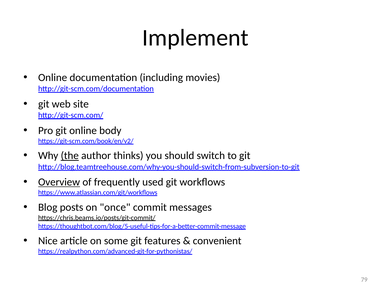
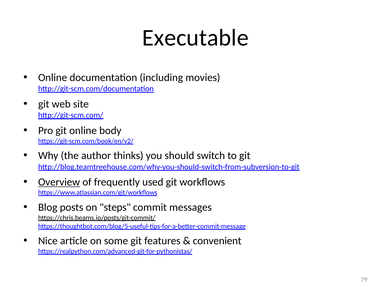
Implement: Implement -> Executable
the underline: present -> none
once: once -> steps
